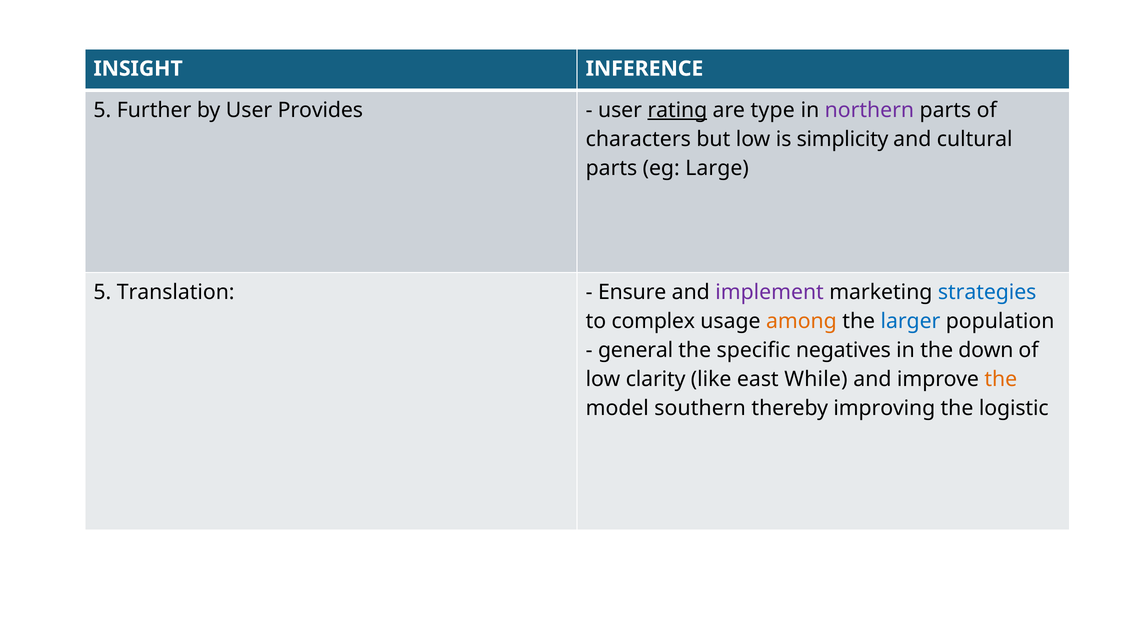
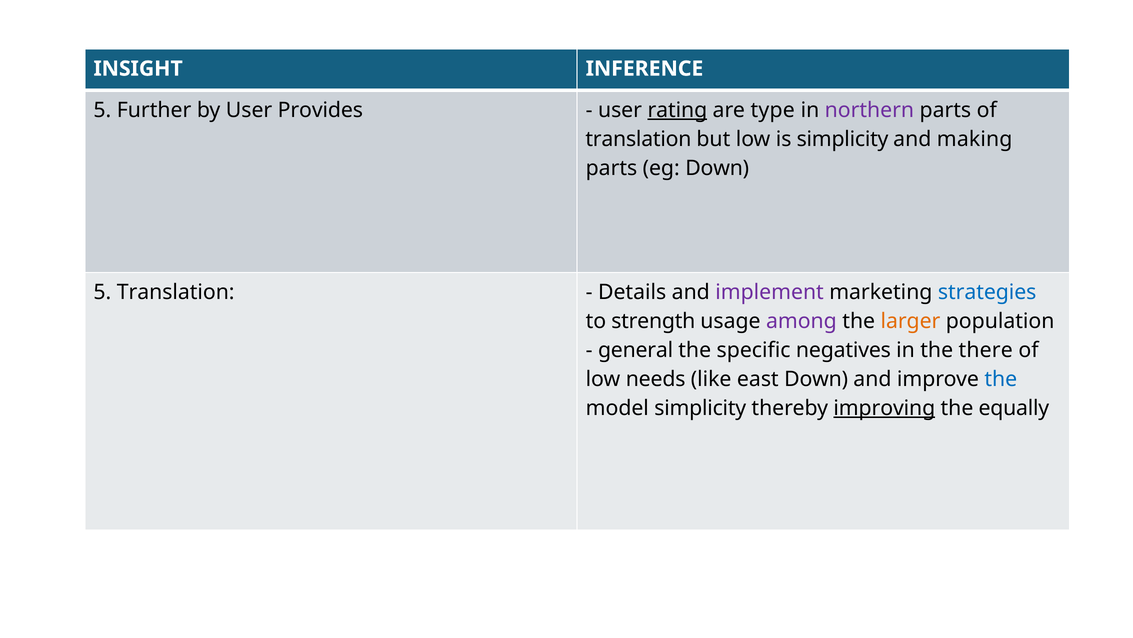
characters at (638, 139): characters -> translation
cultural: cultural -> making
eg Large: Large -> Down
Ensure: Ensure -> Details
complex: complex -> strength
among colour: orange -> purple
larger colour: blue -> orange
down: down -> there
clarity: clarity -> needs
east While: While -> Down
the at (1001, 379) colour: orange -> blue
model southern: southern -> simplicity
improving underline: none -> present
logistic: logistic -> equally
